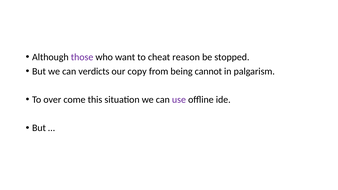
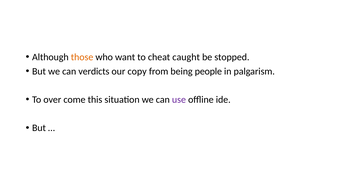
those colour: purple -> orange
reason: reason -> caught
cannot: cannot -> people
